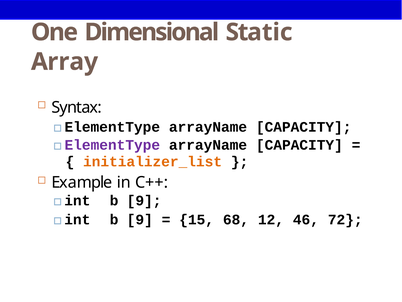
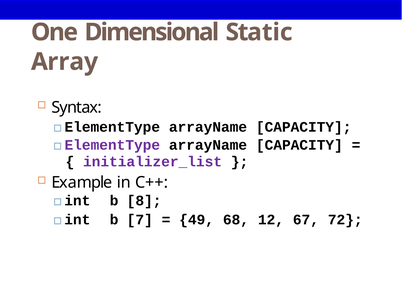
initializer_list colour: orange -> purple
9 at (144, 200): 9 -> 8
9 at (140, 219): 9 -> 7
15: 15 -> 49
46: 46 -> 67
